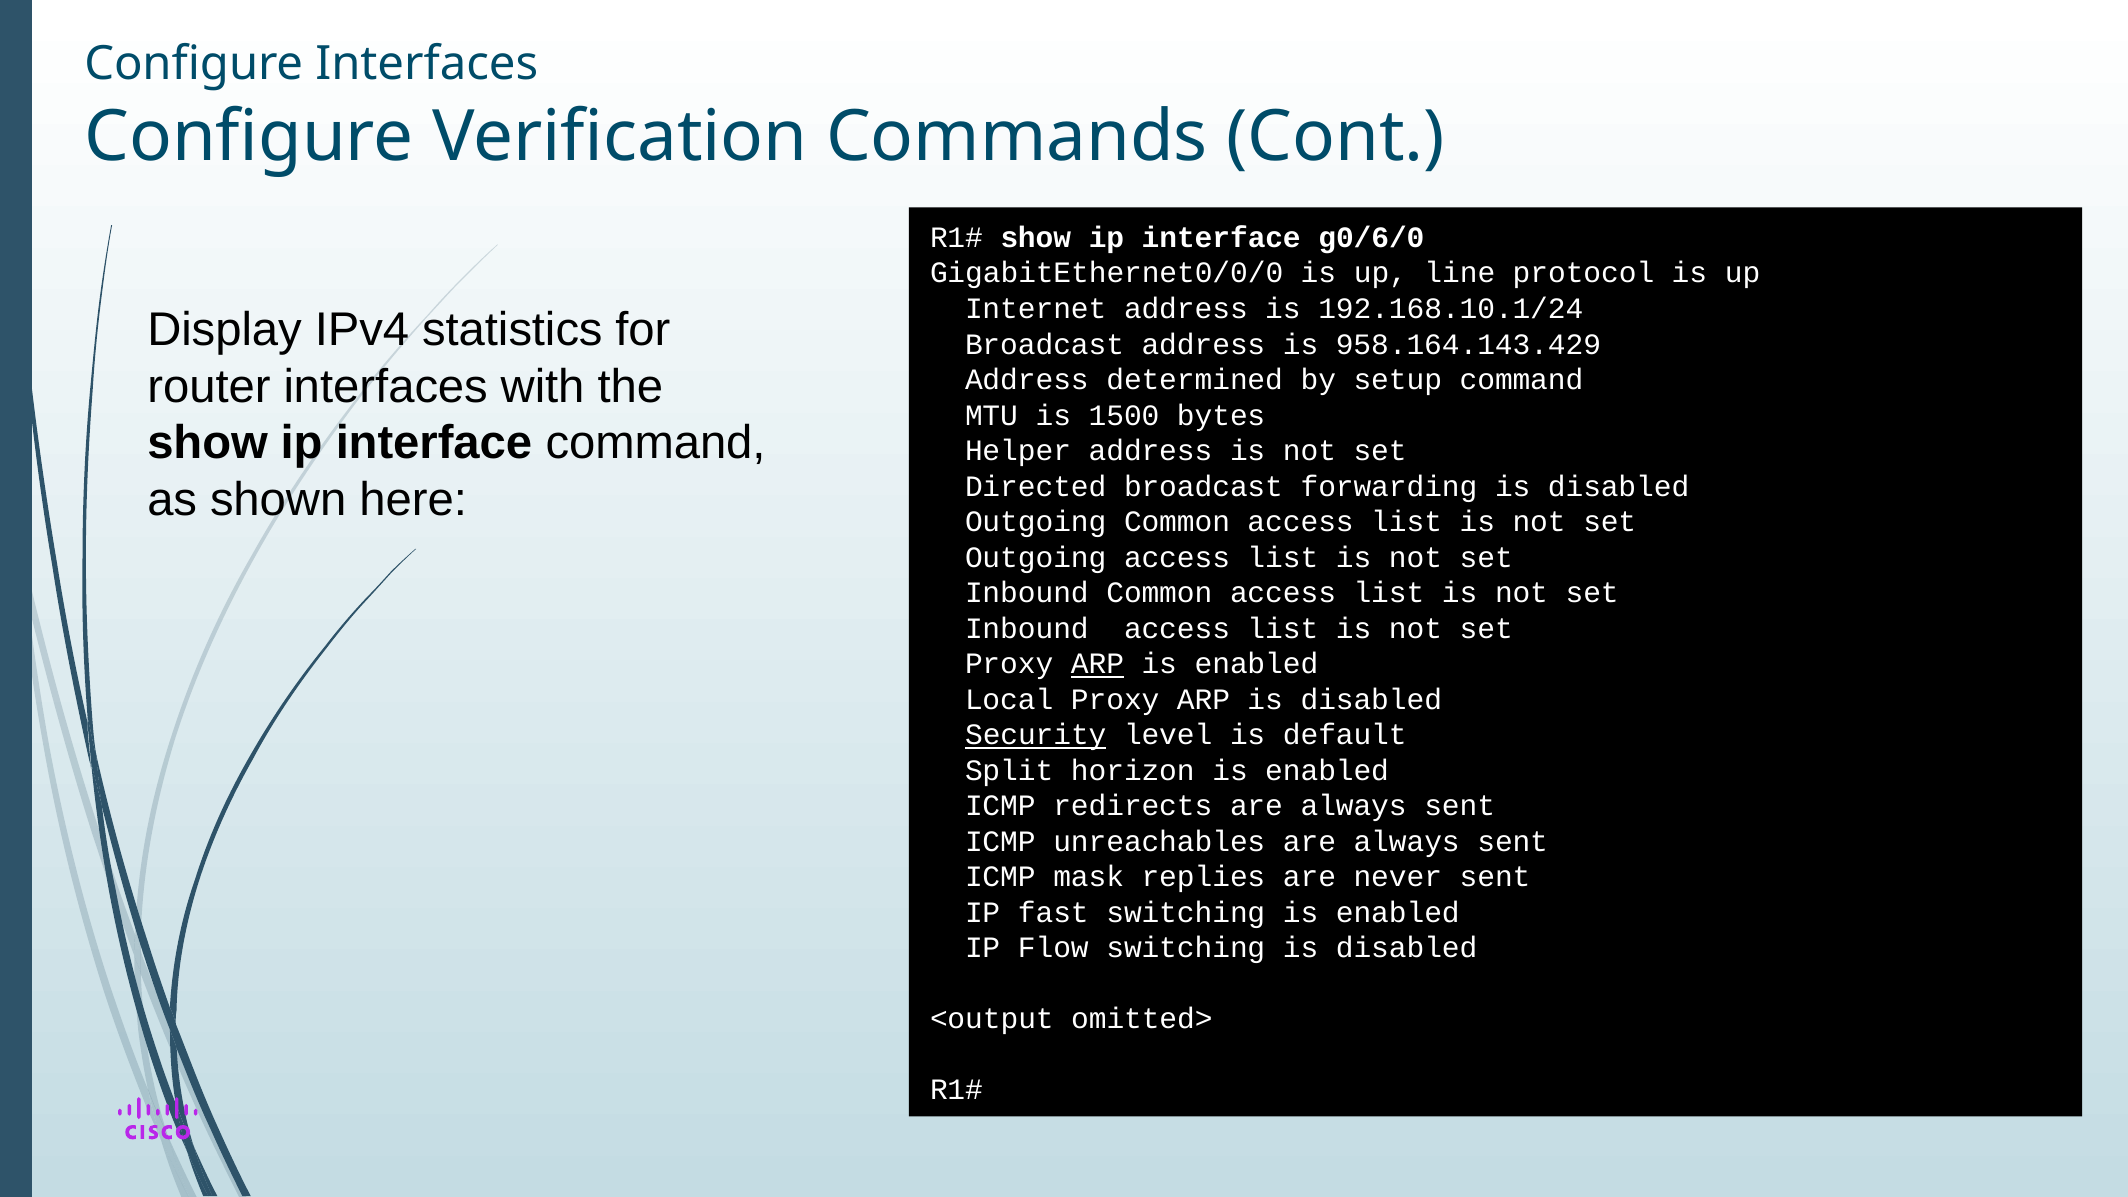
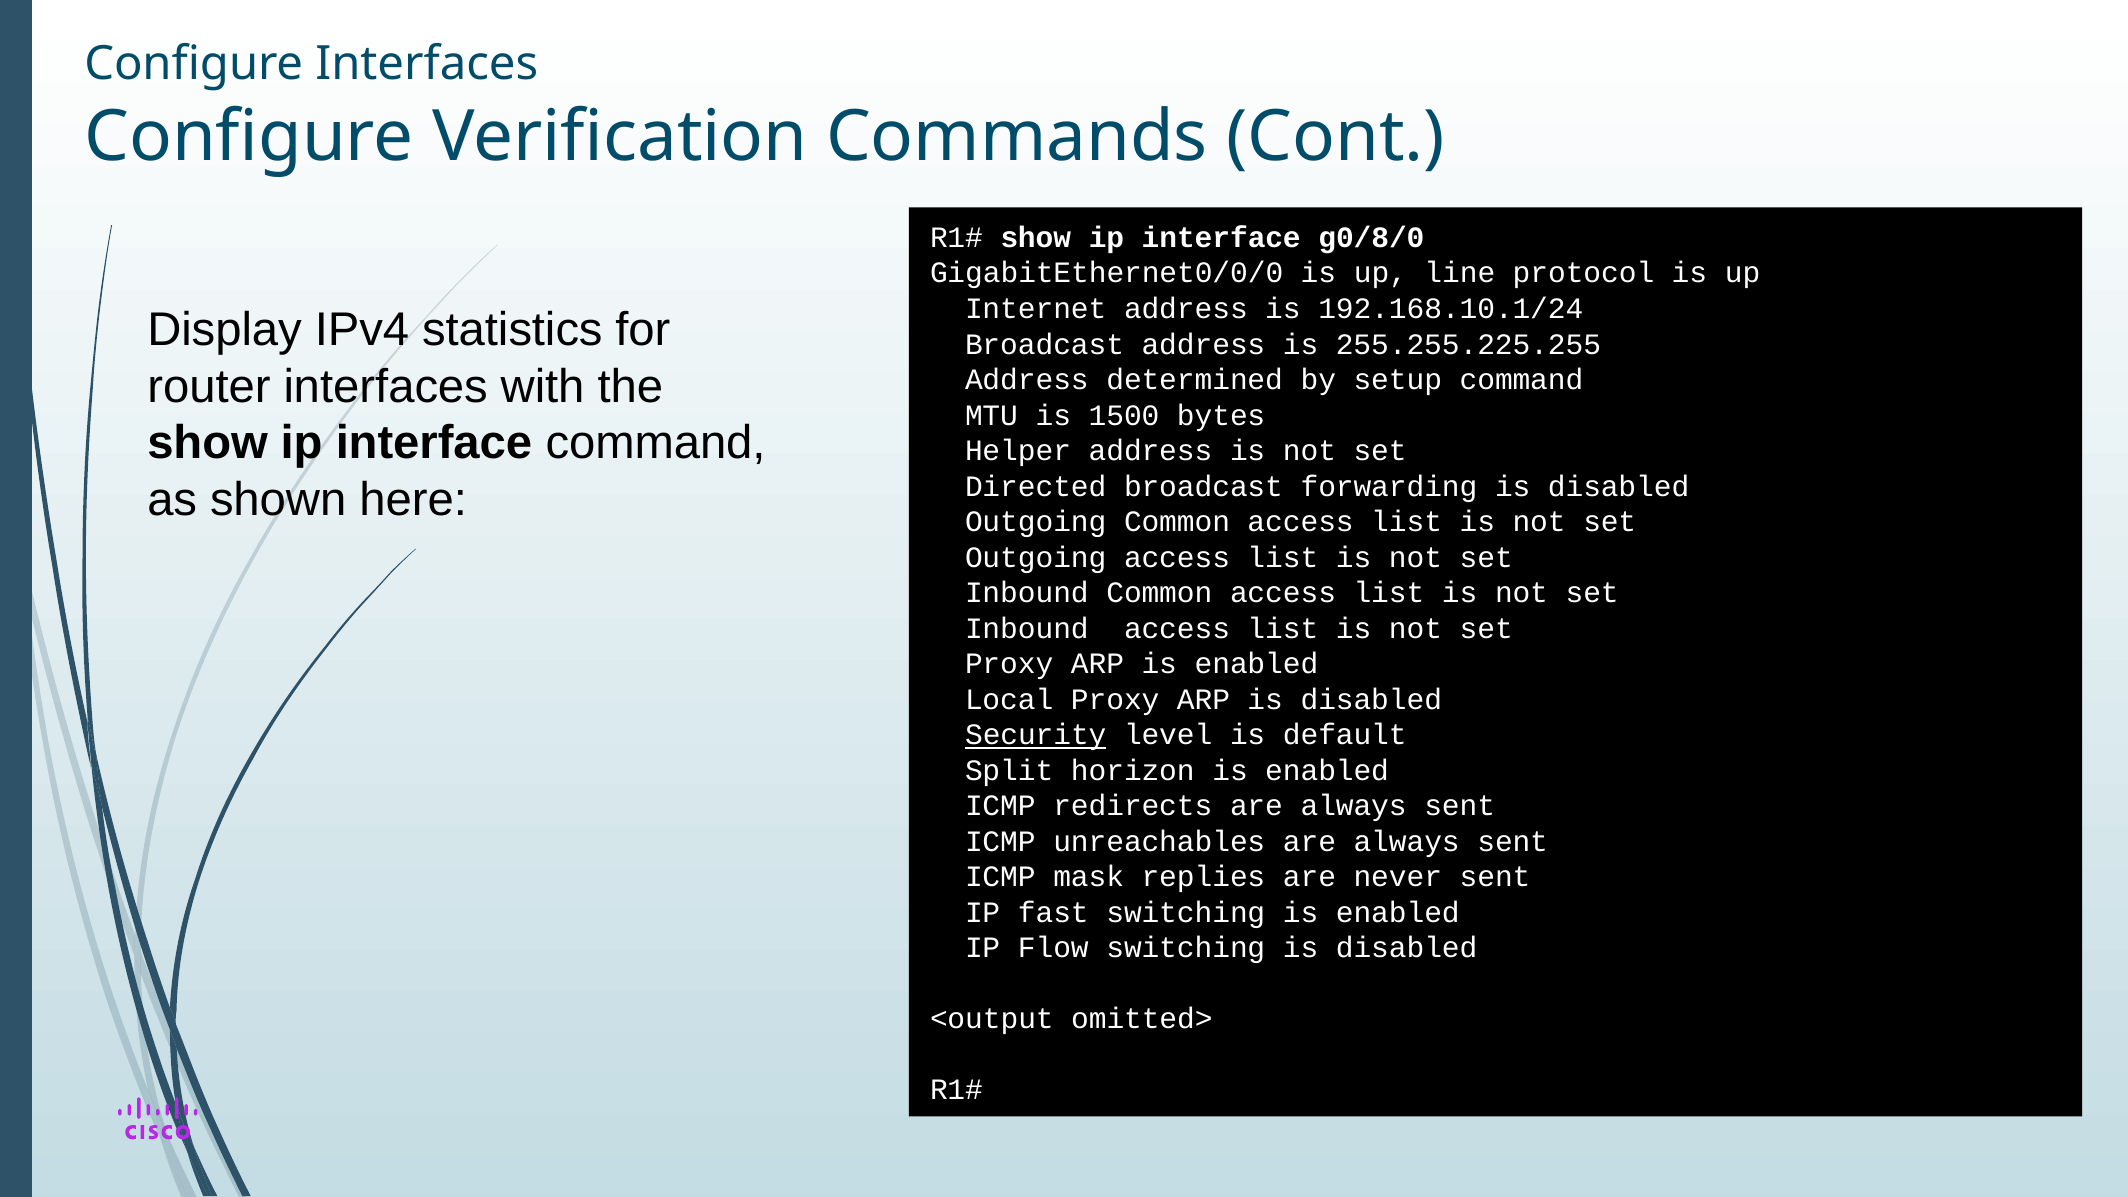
g0/6/0: g0/6/0 -> g0/8/0
958.164.143.429: 958.164.143.429 -> 255.255.225.255
ARP at (1097, 664) underline: present -> none
